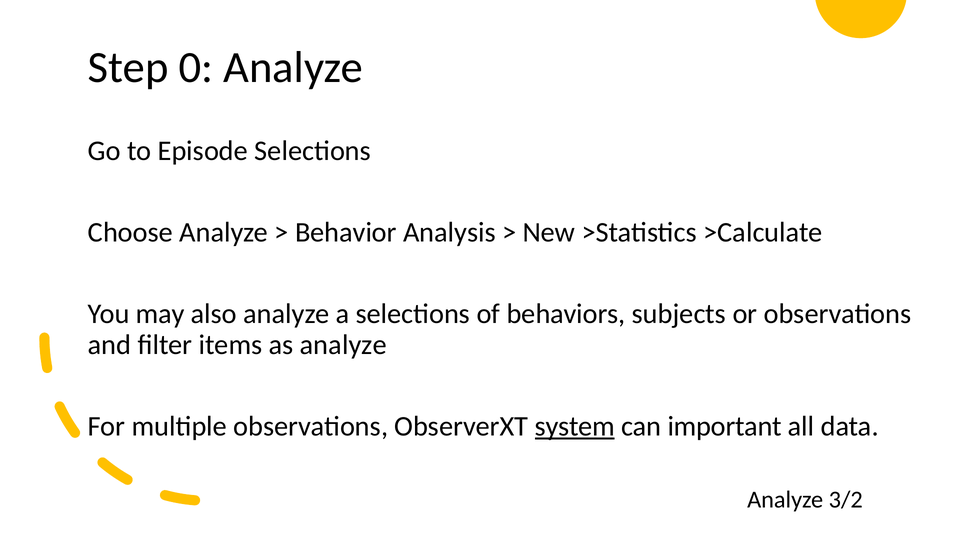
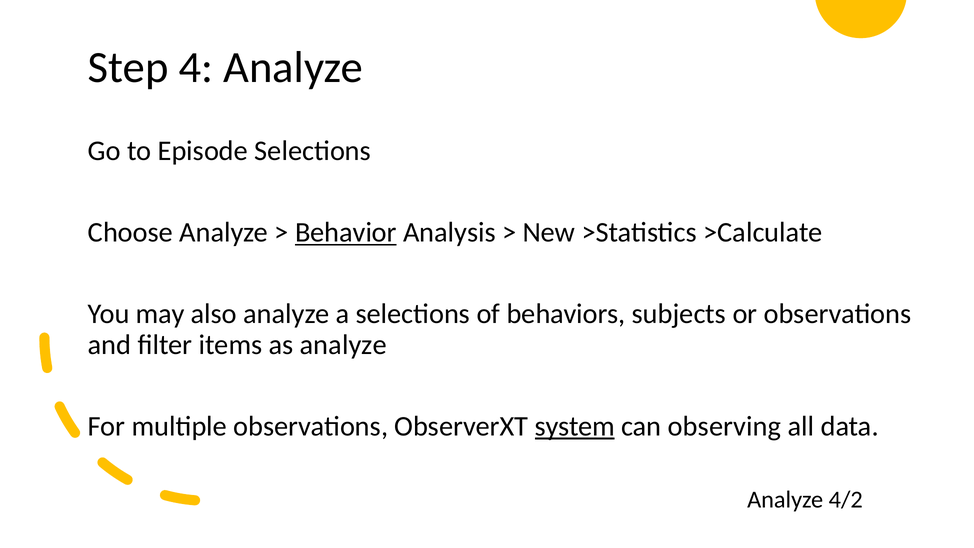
0: 0 -> 4
Behavior underline: none -> present
important: important -> observing
3/2: 3/2 -> 4/2
